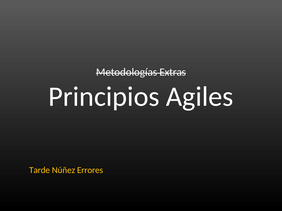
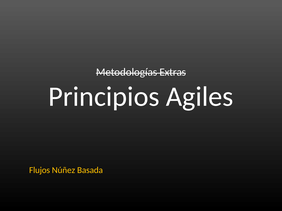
Tarde: Tarde -> Flujos
Errores: Errores -> Basada
